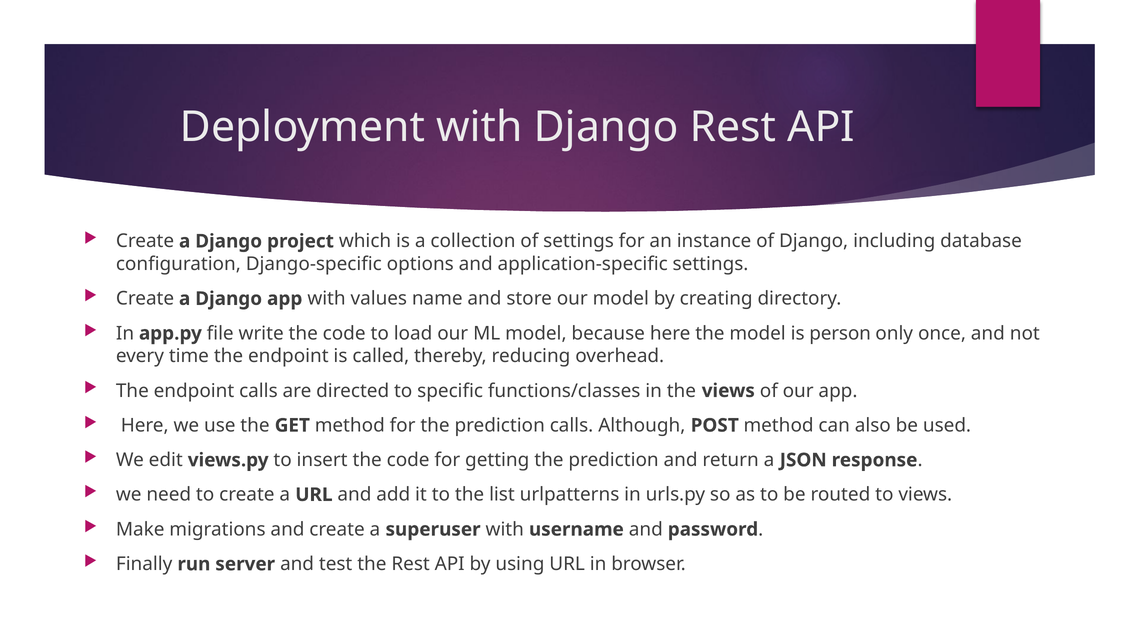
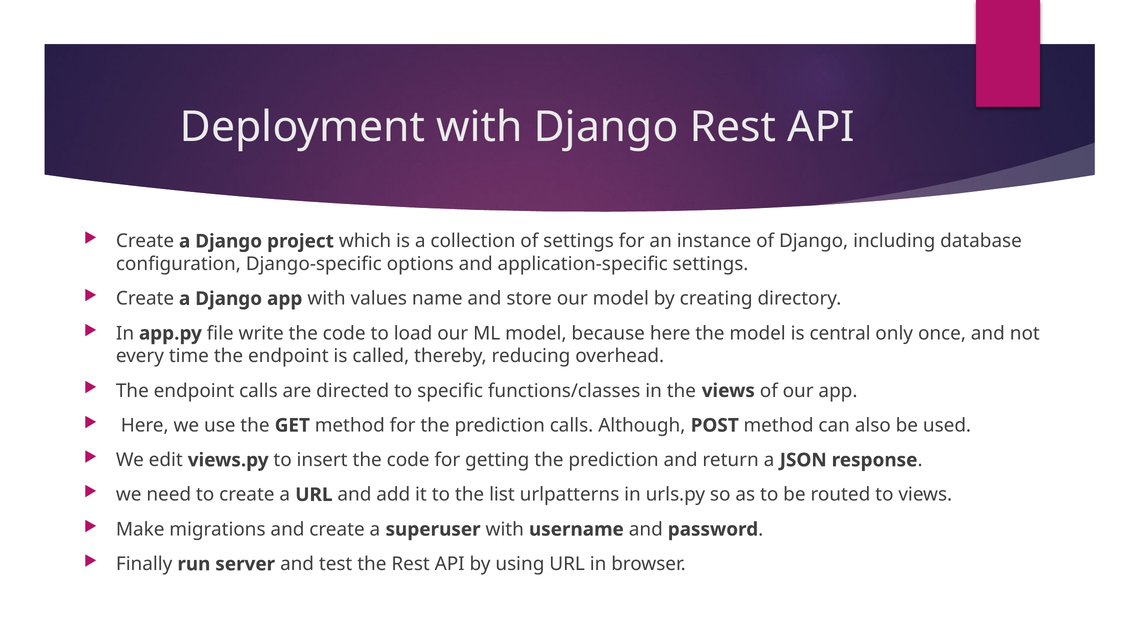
person: person -> central
